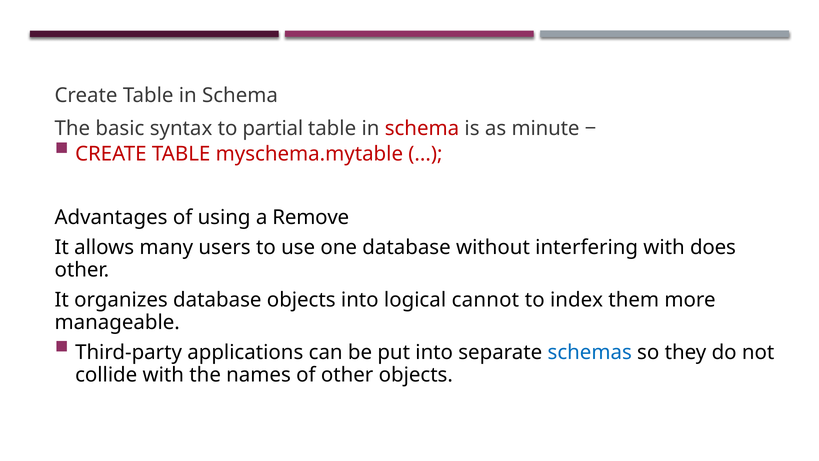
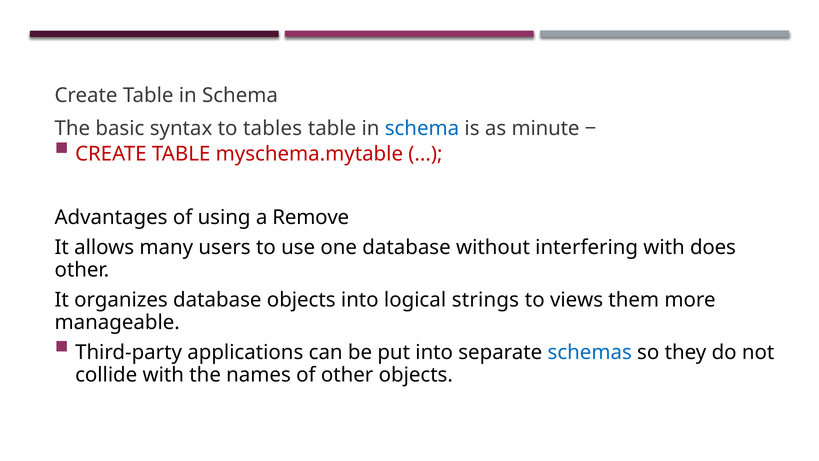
partial: partial -> tables
schema at (422, 128) colour: red -> blue
cannot: cannot -> strings
index: index -> views
